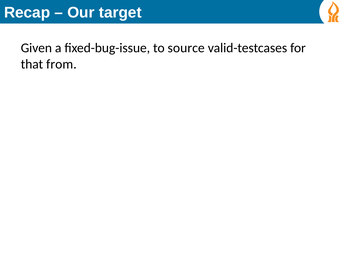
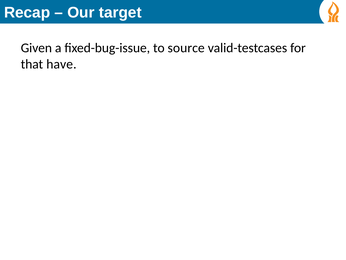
from: from -> have
